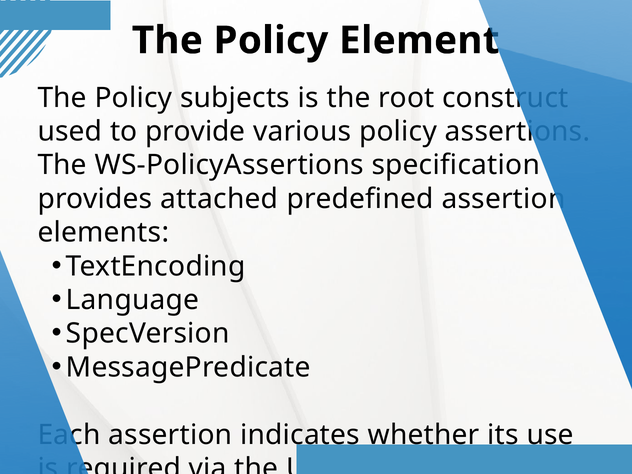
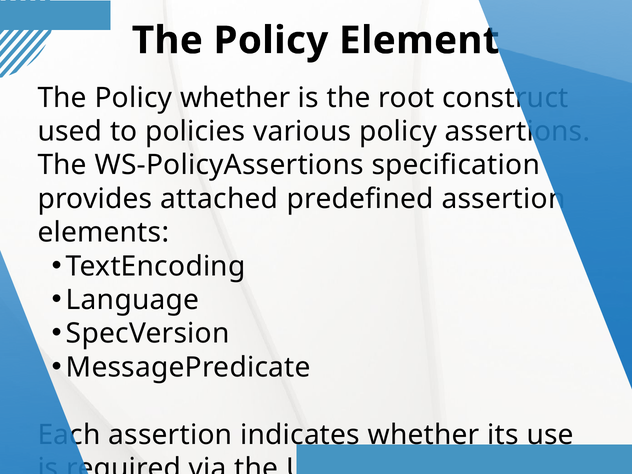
subjects at (235, 98): subjects -> whether
provide: provide -> policies
